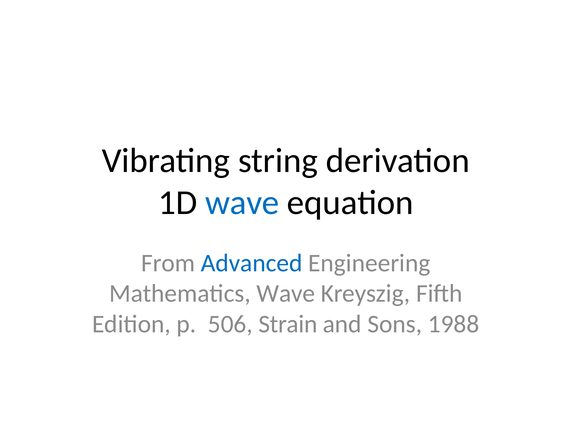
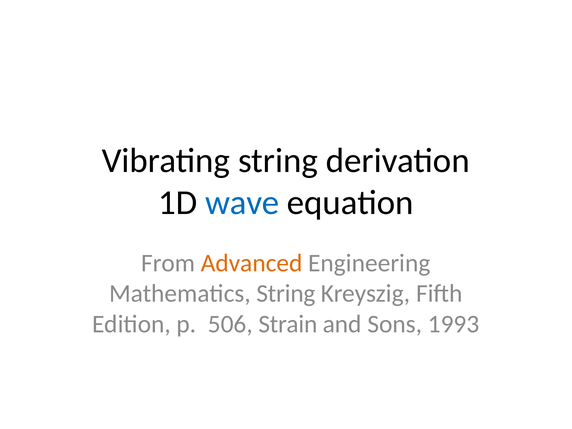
Advanced colour: blue -> orange
Mathematics Wave: Wave -> String
1988: 1988 -> 1993
